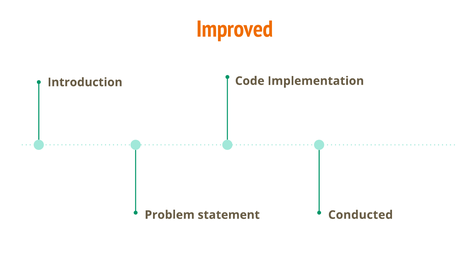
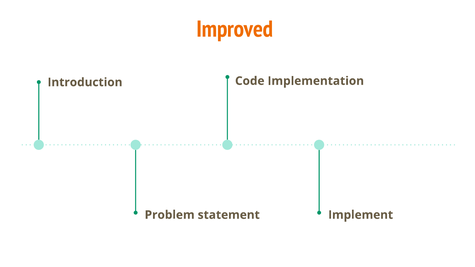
Conducted: Conducted -> Implement
